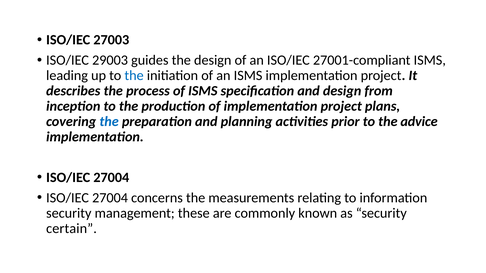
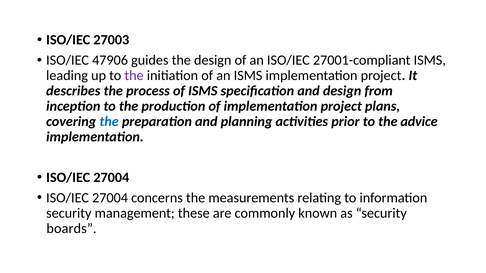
29003: 29003 -> 47906
the at (134, 76) colour: blue -> purple
certain: certain -> boards
